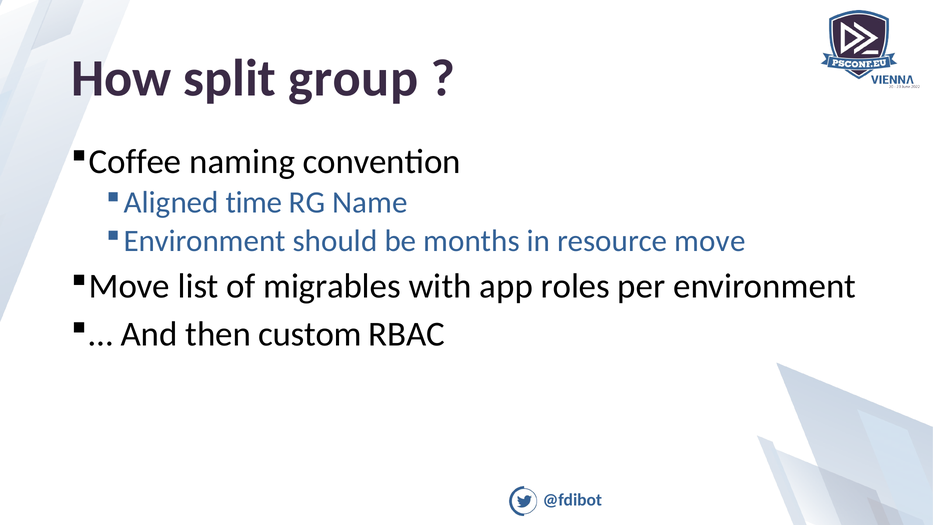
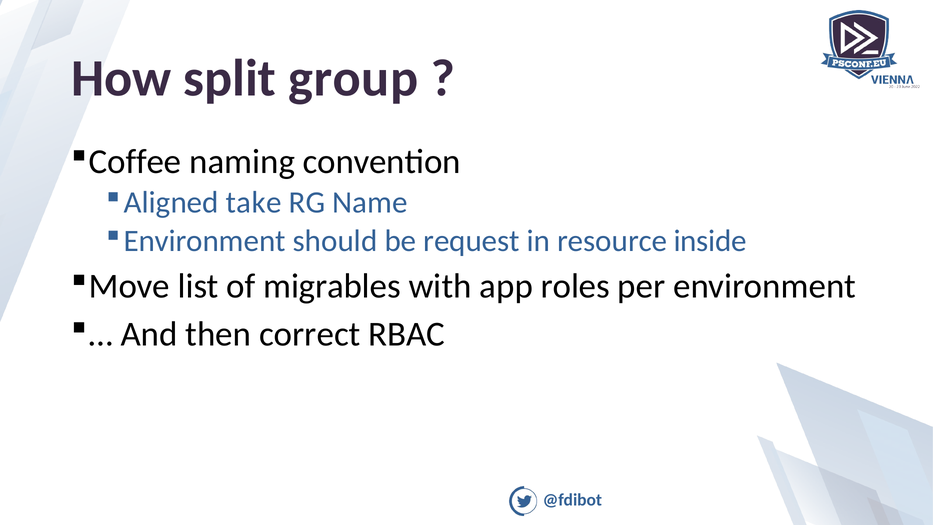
time: time -> take
months: months -> request
resource move: move -> inside
custom: custom -> correct
